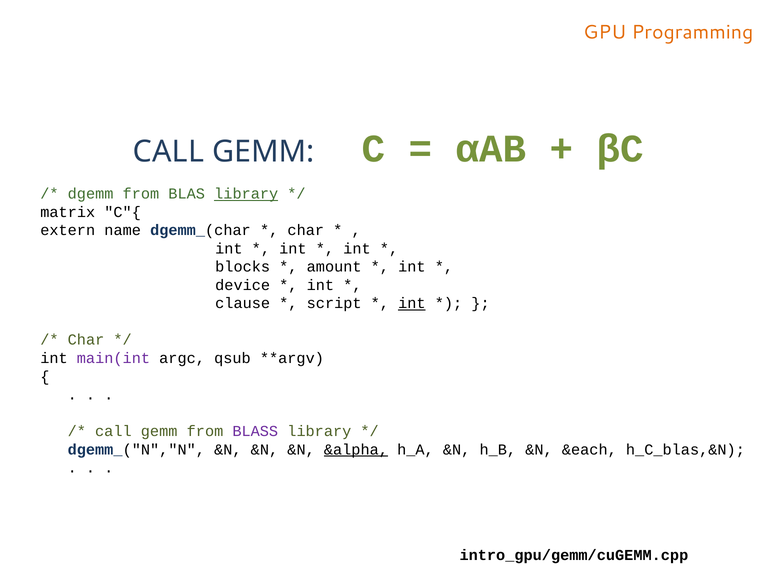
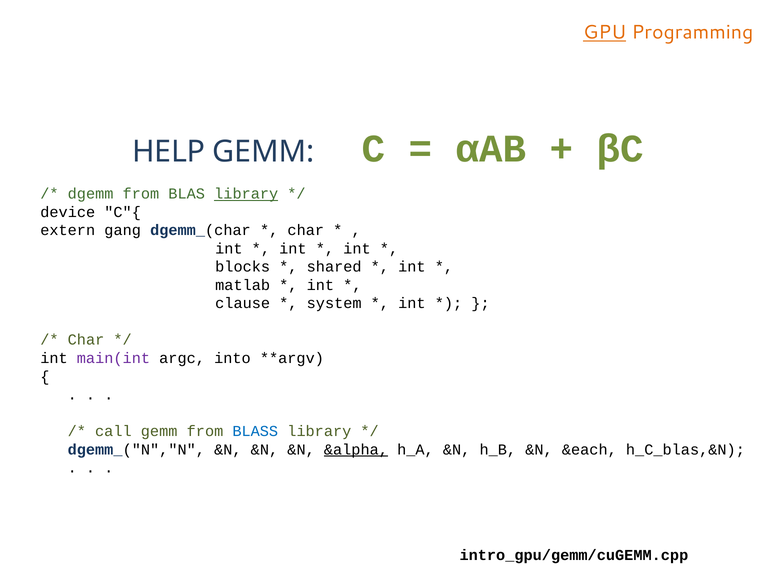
GPU underline: none -> present
CALL at (168, 152): CALL -> HELP
matrix: matrix -> device
name: name -> gang
amount: amount -> shared
device: device -> matlab
script: script -> system
int at (412, 304) underline: present -> none
qsub: qsub -> into
BLASS colour: purple -> blue
